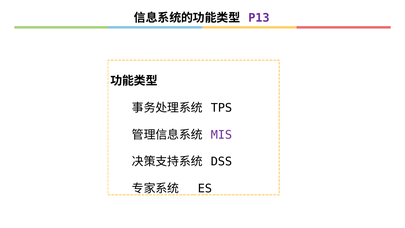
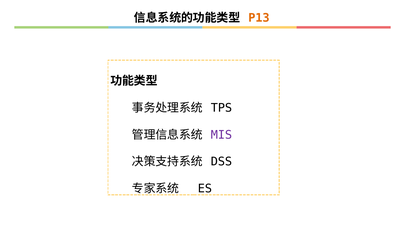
P13 colour: purple -> orange
